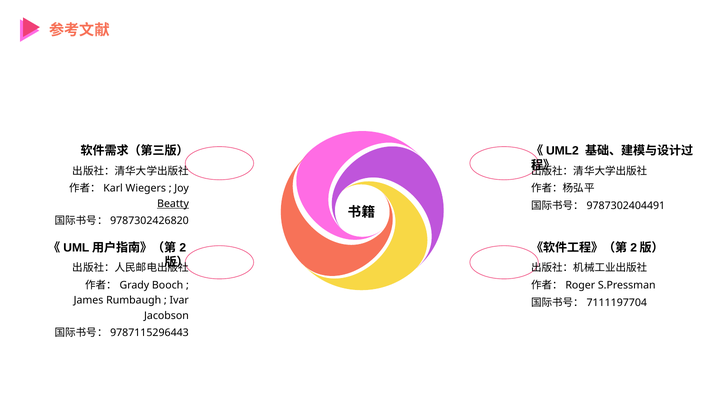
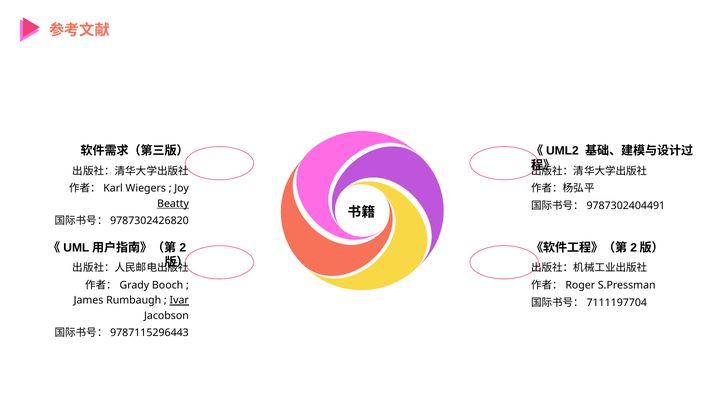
Ivar underline: none -> present
